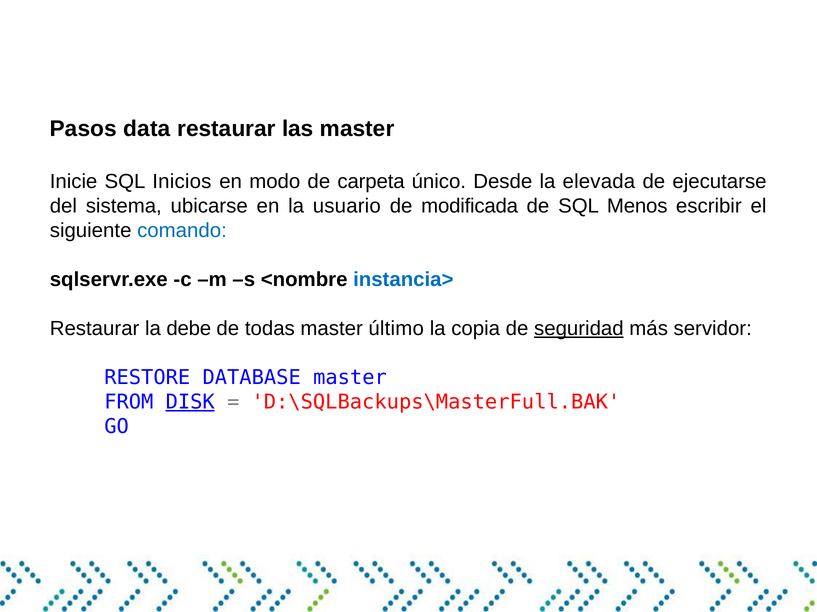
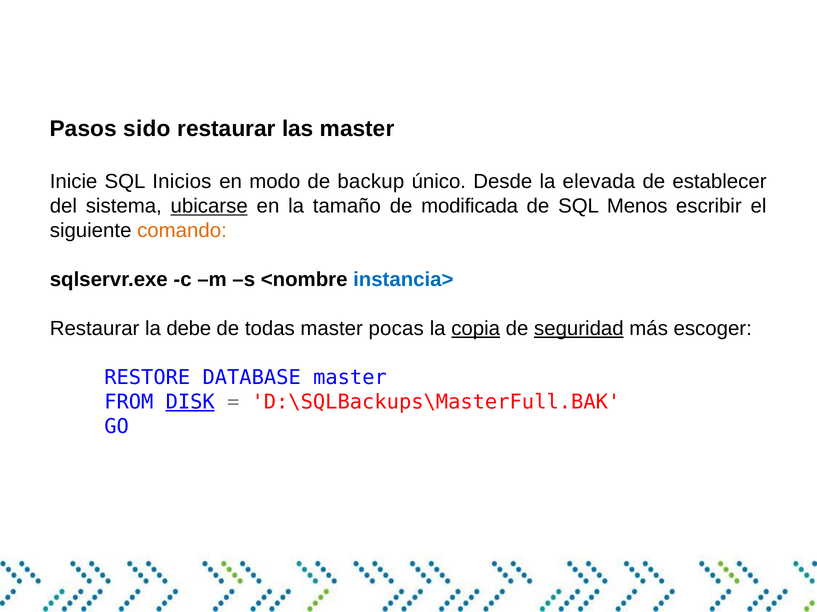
data: data -> sido
carpeta: carpeta -> backup
ejecutarse: ejecutarse -> establecer
ubicarse underline: none -> present
usuario: usuario -> tamaño
comando colour: blue -> orange
último: último -> pocas
copia underline: none -> present
servidor: servidor -> escoger
